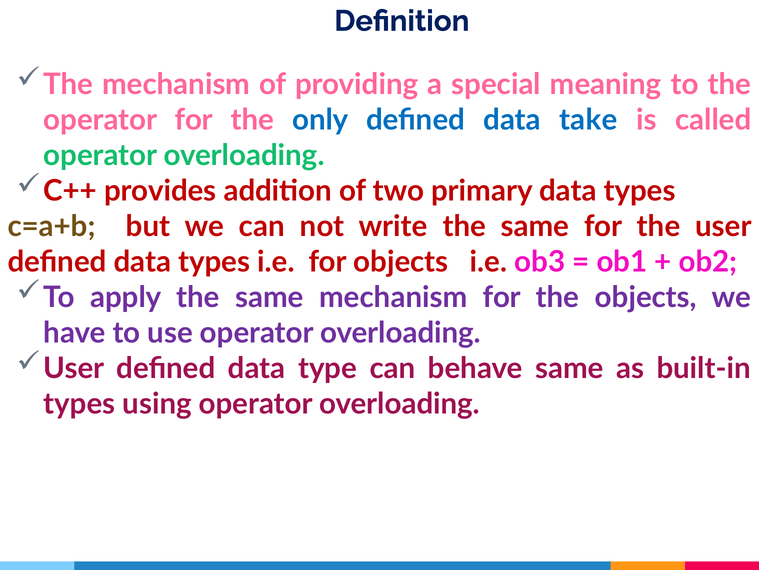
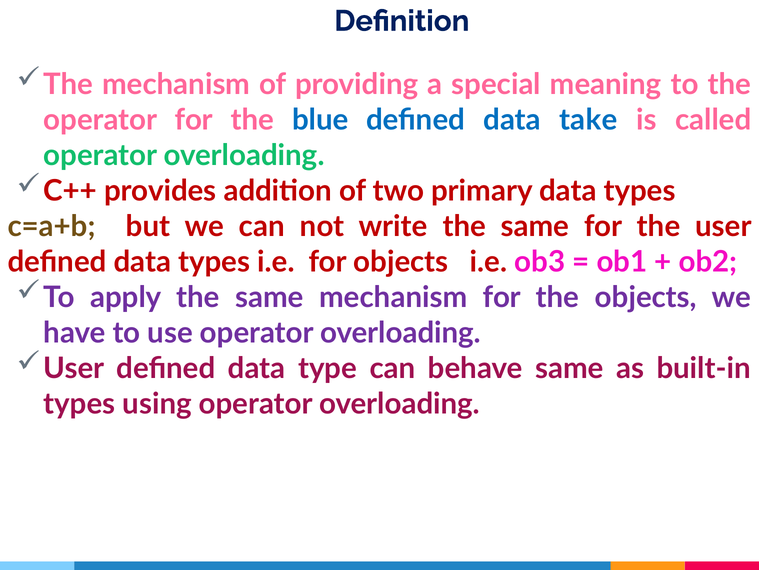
only: only -> blue
